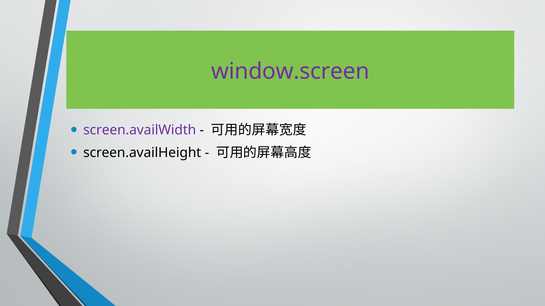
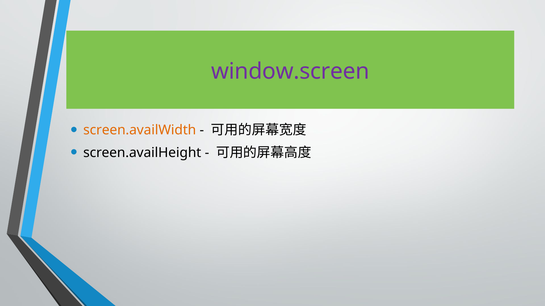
screen.availWidth colour: purple -> orange
